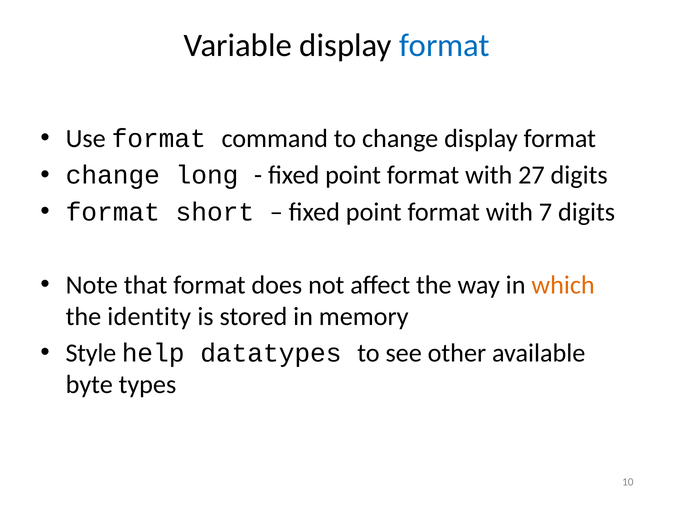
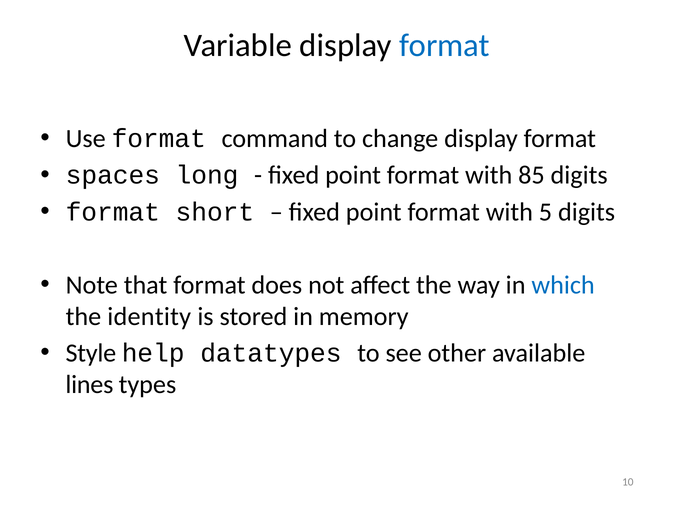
change at (113, 175): change -> spaces
27: 27 -> 85
7: 7 -> 5
which colour: orange -> blue
byte: byte -> lines
